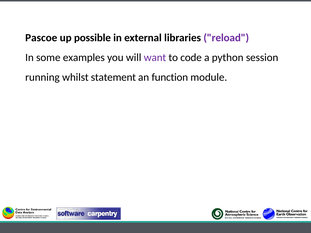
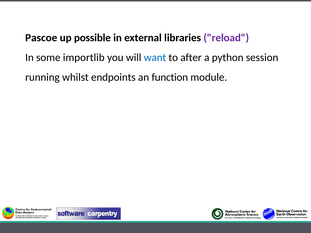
examples: examples -> importlib
want colour: purple -> blue
code: code -> after
statement: statement -> endpoints
